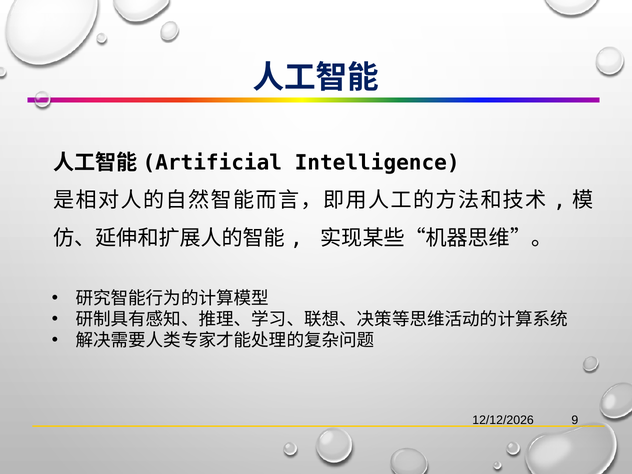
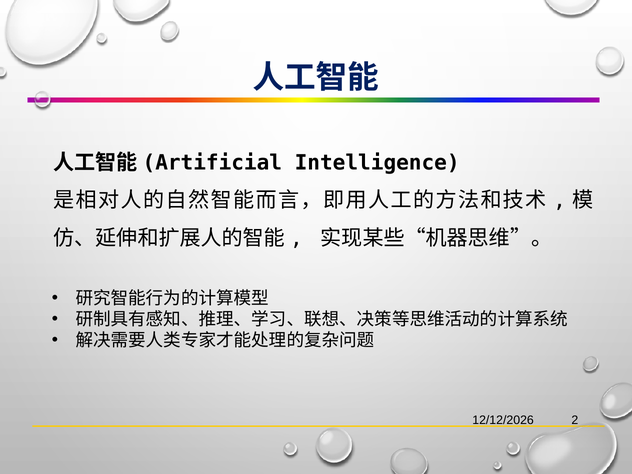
9: 9 -> 2
